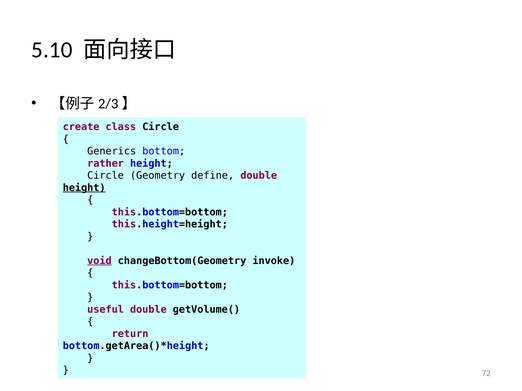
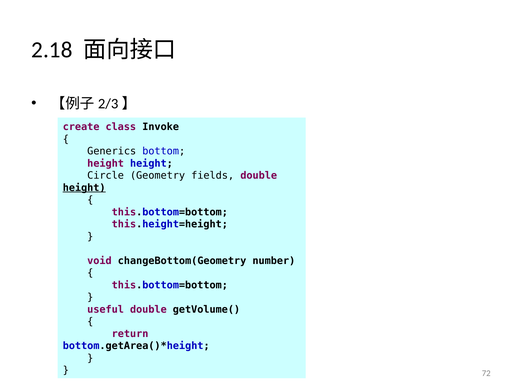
5.10: 5.10 -> 2.18
class Circle: Circle -> Invoke
rather at (106, 164): rather -> height
define: define -> fields
void underline: present -> none
invoke: invoke -> number
